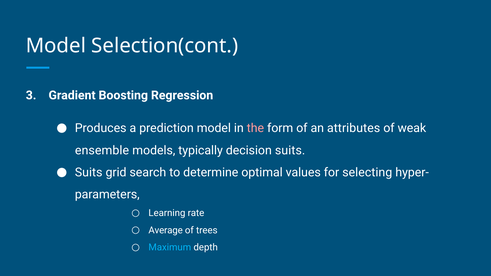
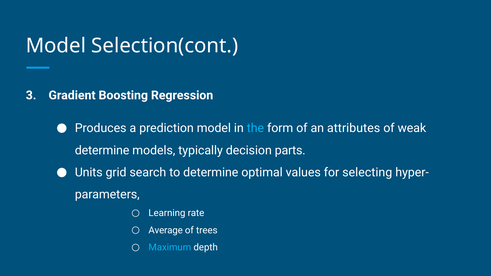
the colour: pink -> light blue
ensemble at (102, 150): ensemble -> determine
decision suits: suits -> parts
Suits at (89, 173): Suits -> Units
